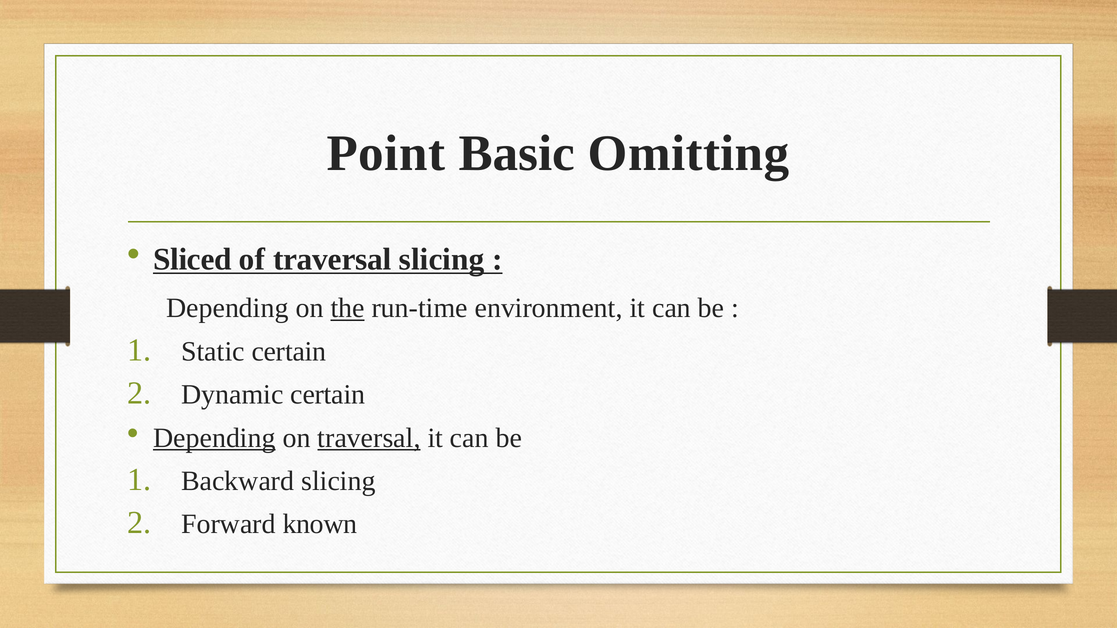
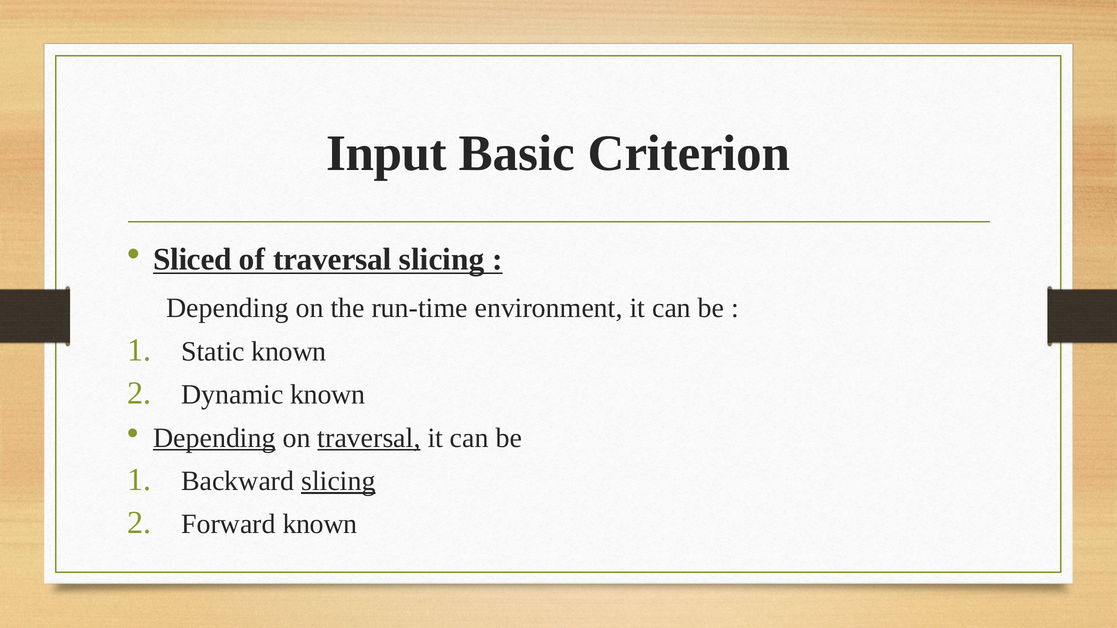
Point: Point -> Input
Omitting: Omitting -> Criterion
the underline: present -> none
Static certain: certain -> known
Dynamic certain: certain -> known
slicing at (338, 481) underline: none -> present
